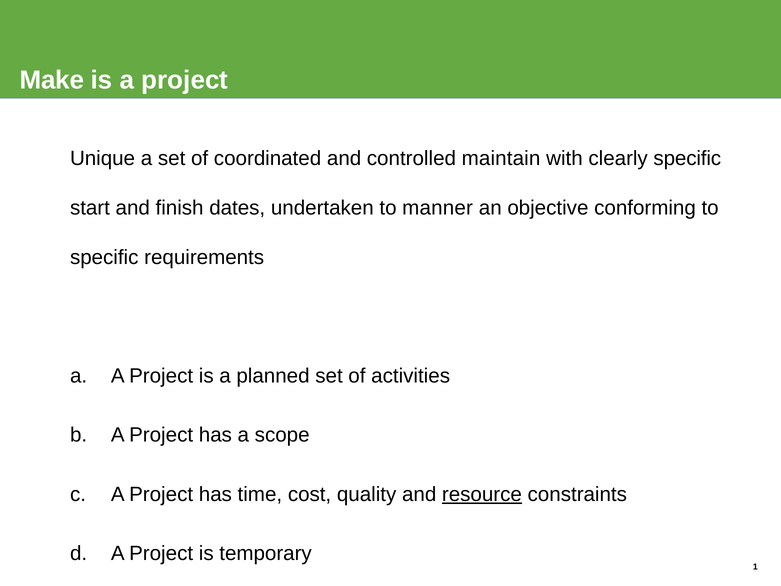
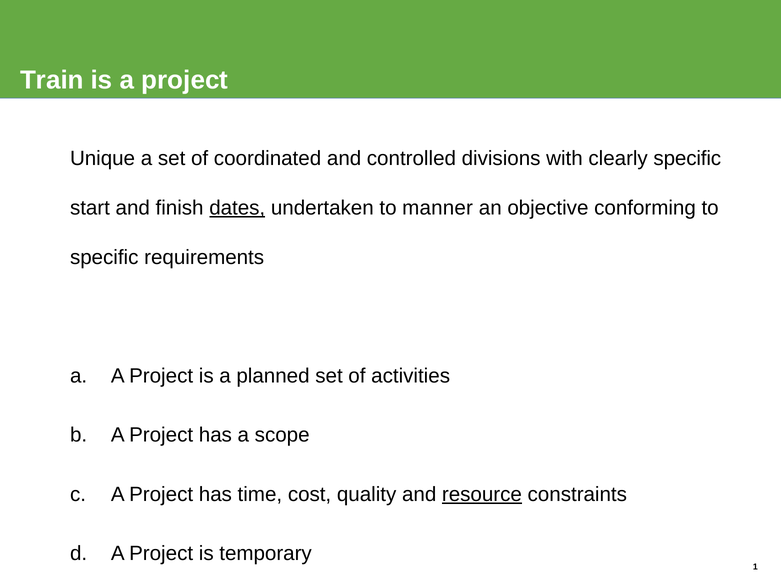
Make: Make -> Train
maintain: maintain -> divisions
dates underline: none -> present
